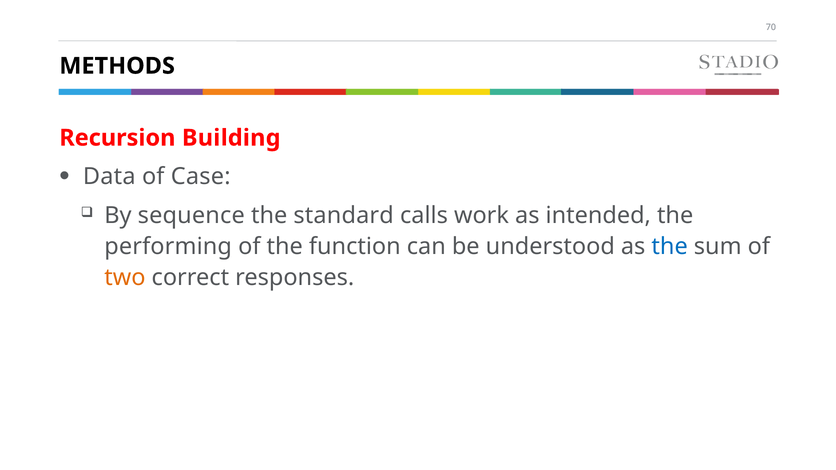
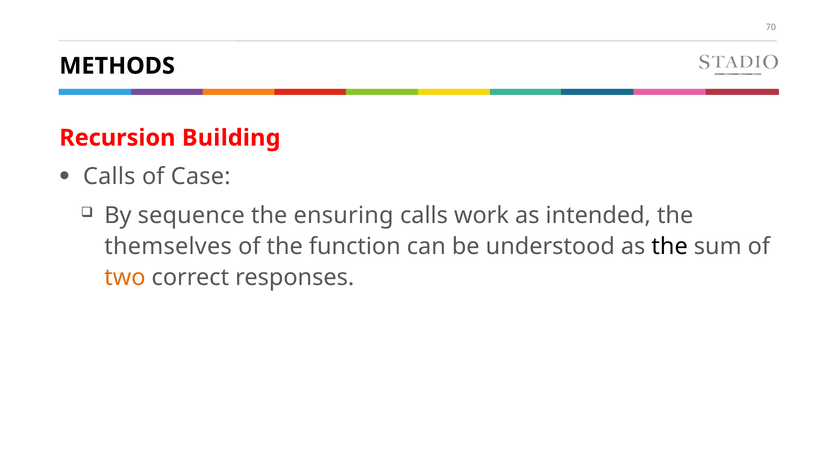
Data at (109, 177): Data -> Calls
standard: standard -> ensuring
performing: performing -> themselves
the at (670, 247) colour: blue -> black
